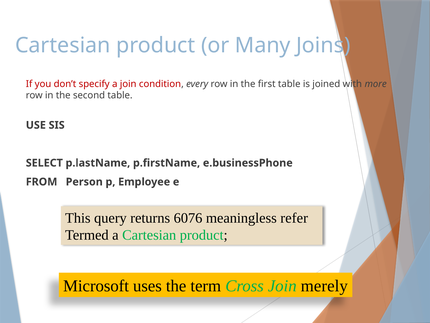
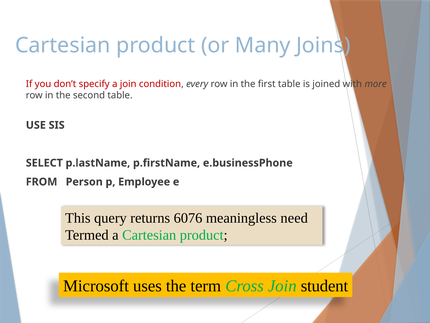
refer: refer -> need
merely: merely -> student
